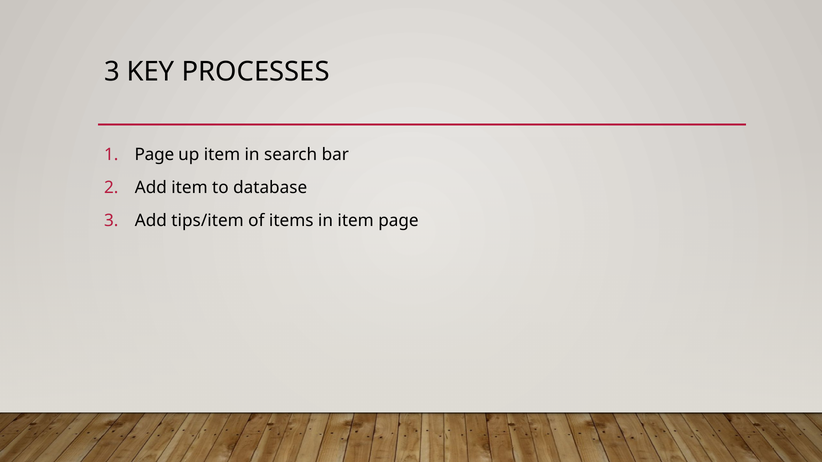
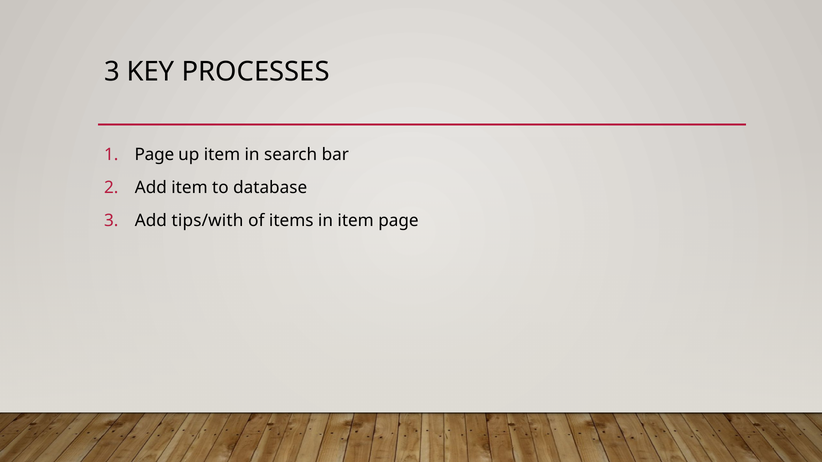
tips/item: tips/item -> tips/with
